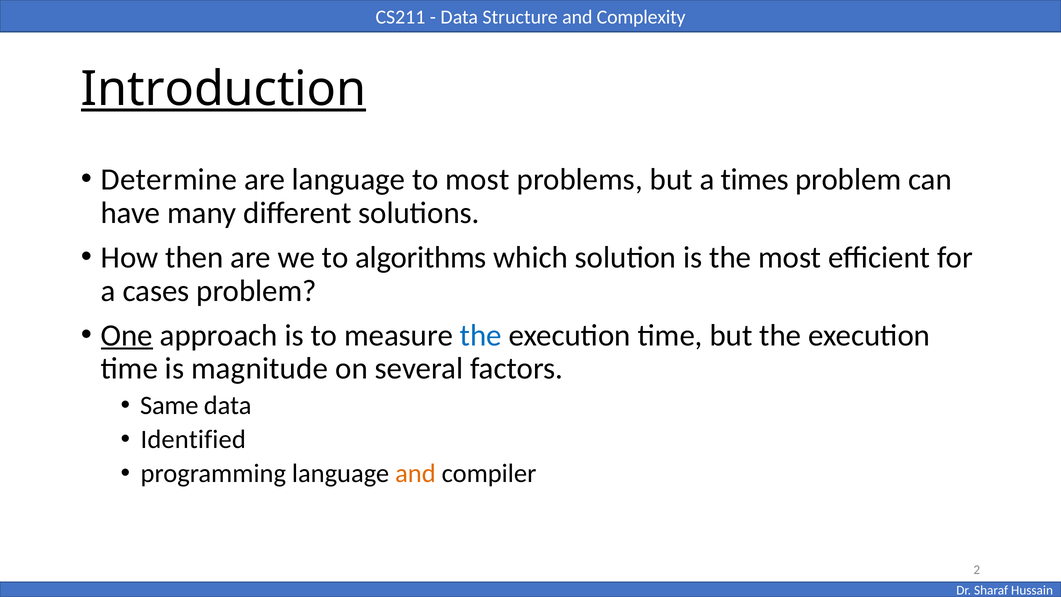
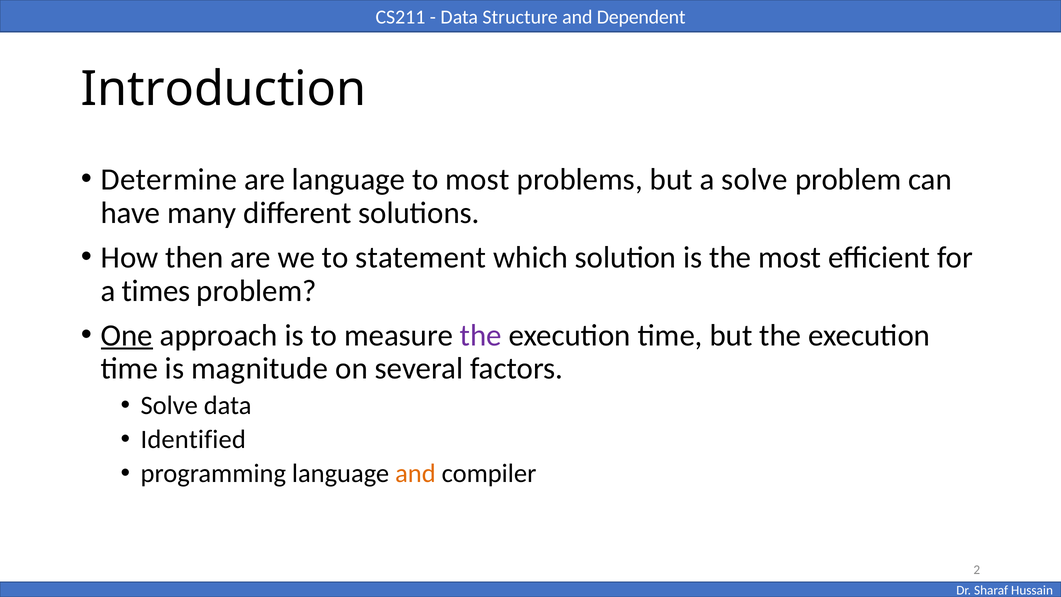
Complexity: Complexity -> Dependent
Introduction underline: present -> none
a times: times -> solve
algorithms: algorithms -> statement
cases: cases -> times
the at (481, 335) colour: blue -> purple
Same at (169, 405): Same -> Solve
